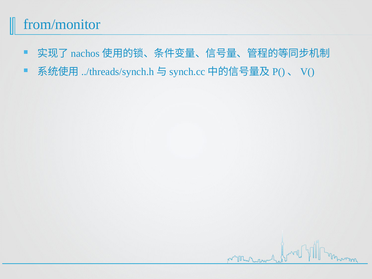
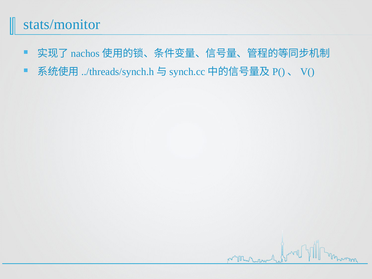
from/monitor: from/monitor -> stats/monitor
